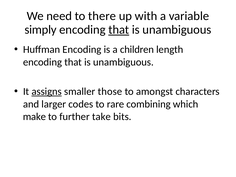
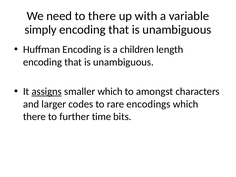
that at (119, 30) underline: present -> none
smaller those: those -> which
combining: combining -> encodings
make at (34, 117): make -> there
take: take -> time
